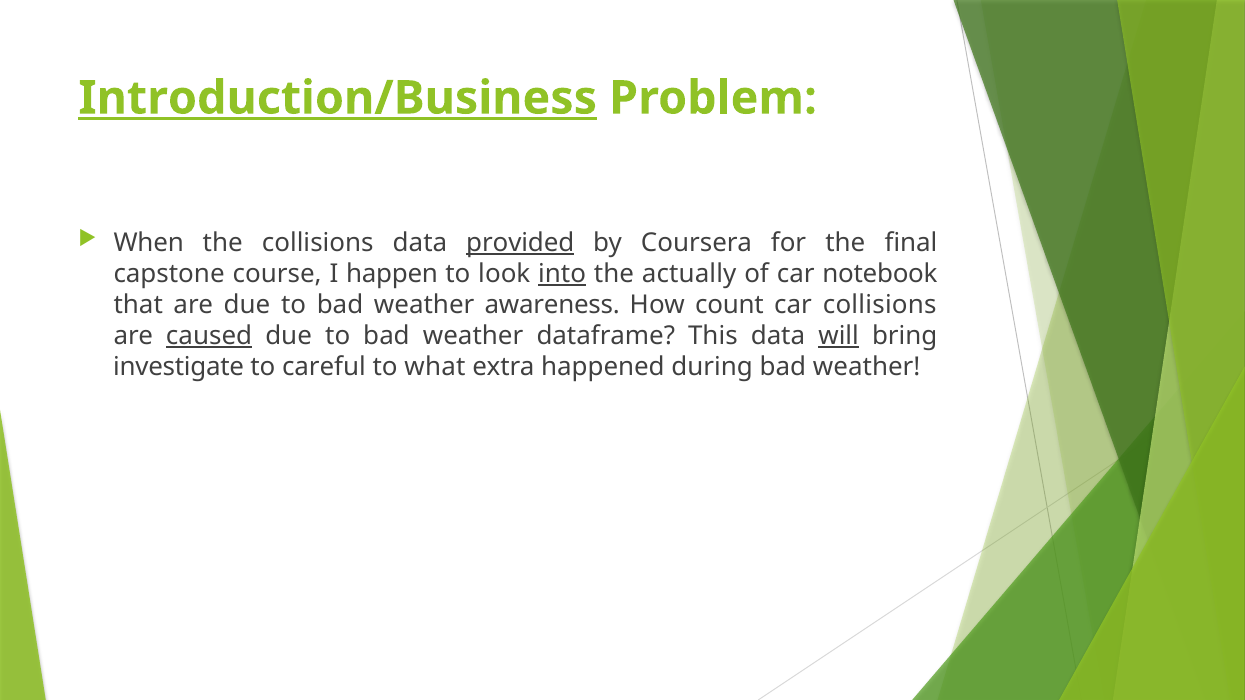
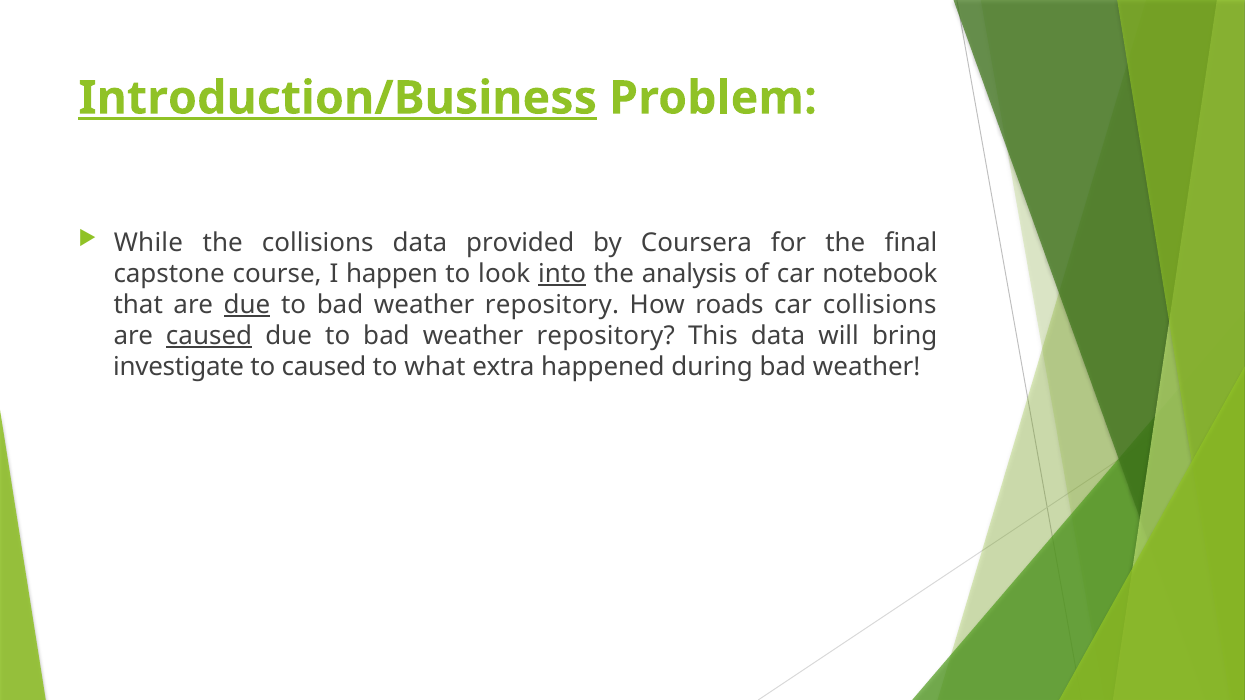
When: When -> While
provided underline: present -> none
actually: actually -> analysis
due at (247, 305) underline: none -> present
awareness at (552, 305): awareness -> repository
count: count -> roads
dataframe at (606, 336): dataframe -> repository
will underline: present -> none
to careful: careful -> caused
